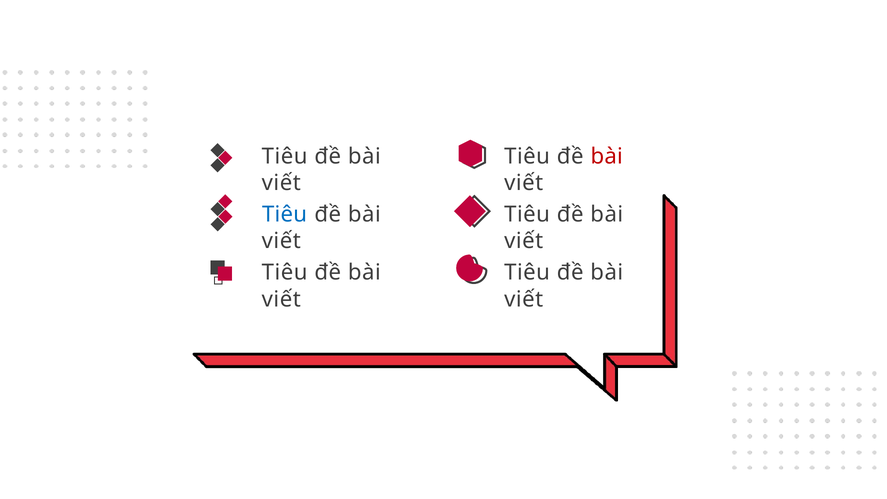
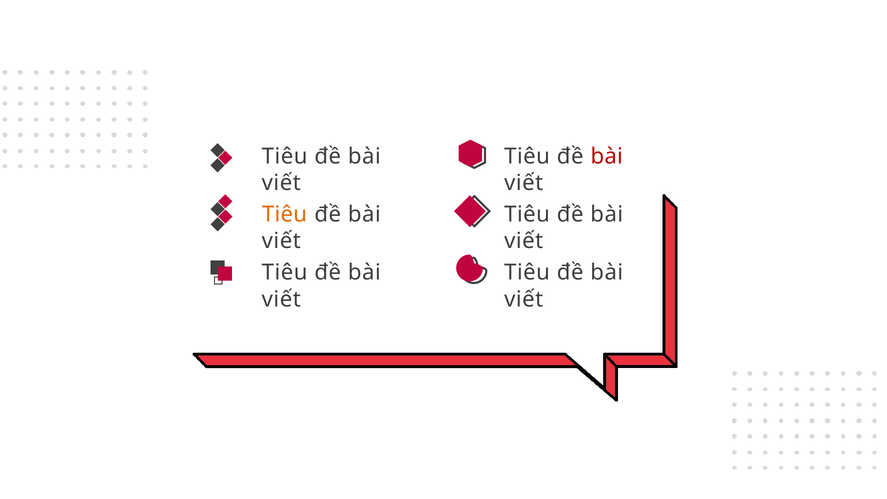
Tiêu at (285, 214) colour: blue -> orange
